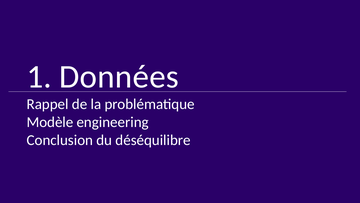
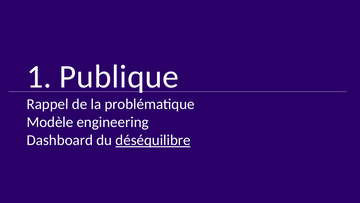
Données: Données -> Publique
Conclusion: Conclusion -> Dashboard
déséquilibre underline: none -> present
